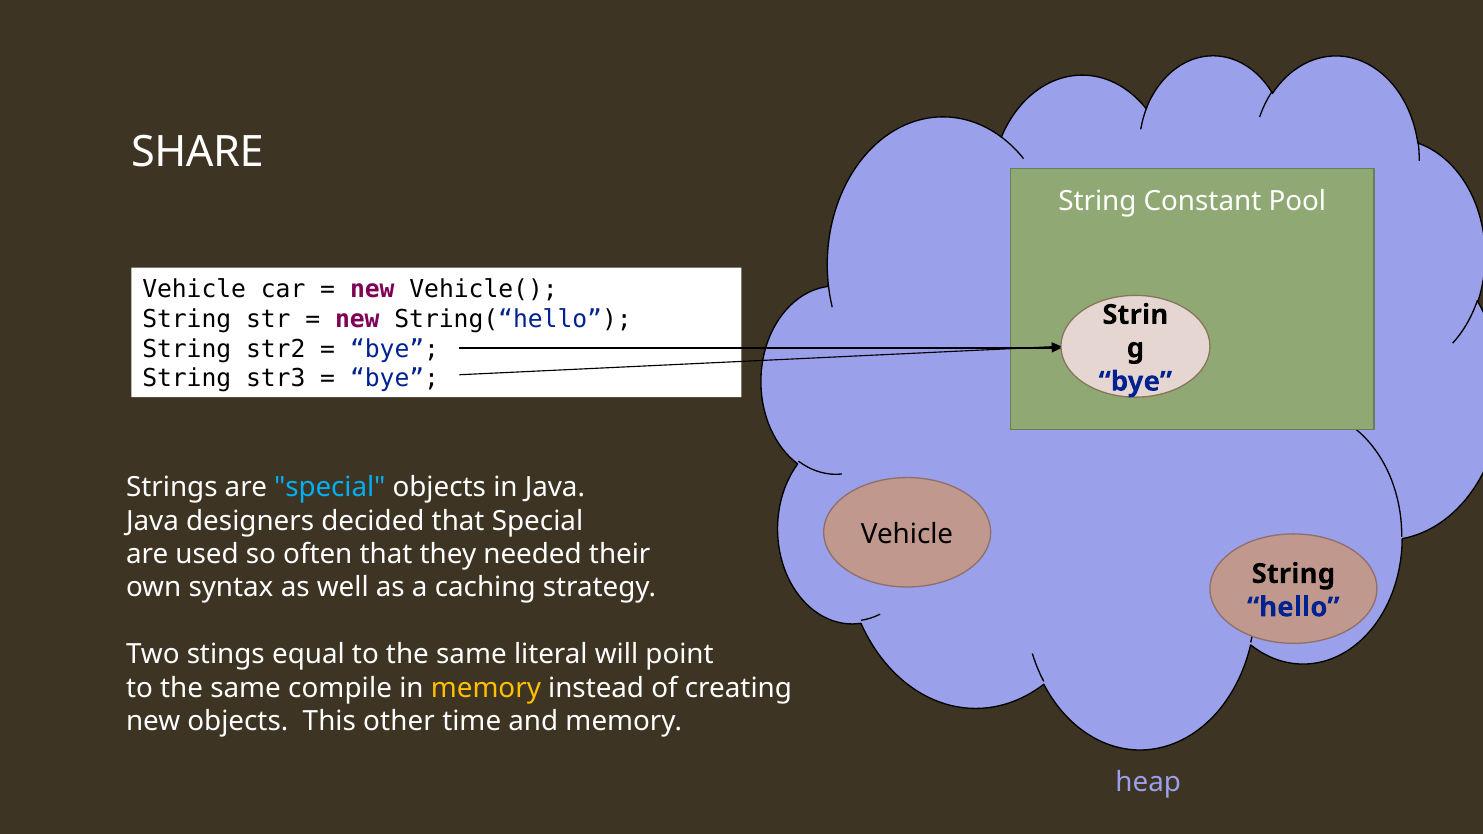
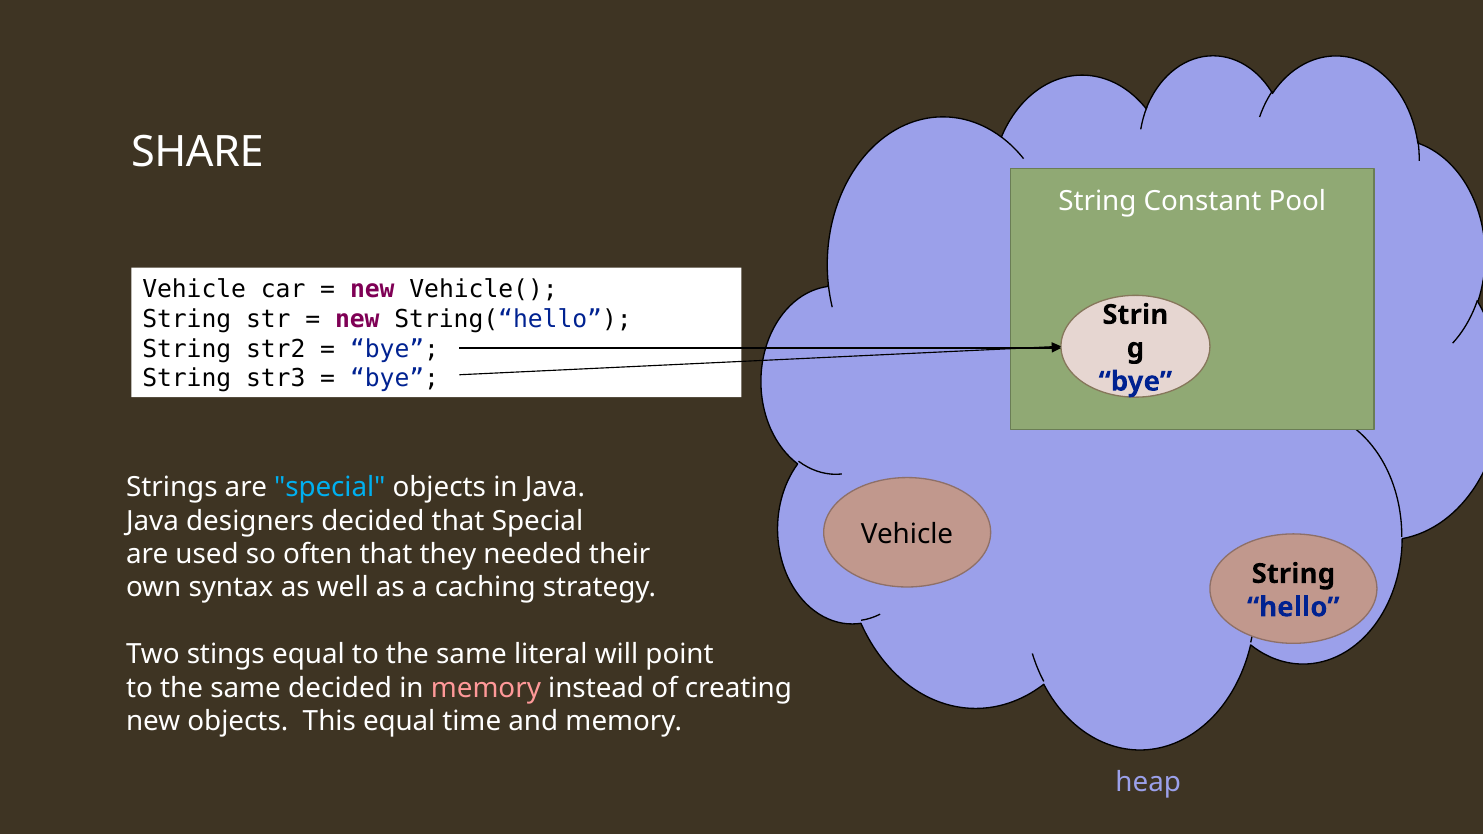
same compile: compile -> decided
memory at (486, 688) colour: yellow -> pink
This other: other -> equal
